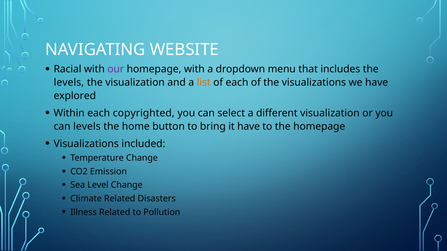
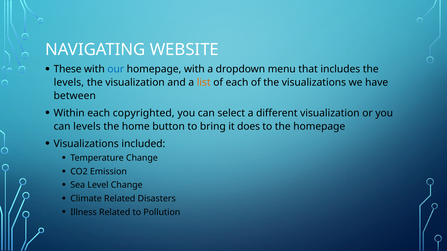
Racial: Racial -> These
our colour: purple -> blue
explored: explored -> between
it have: have -> does
